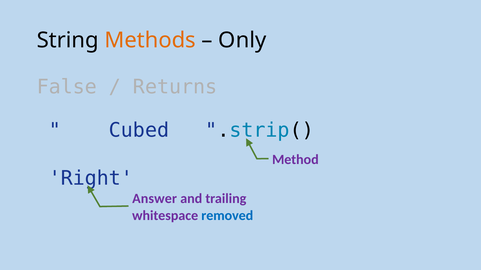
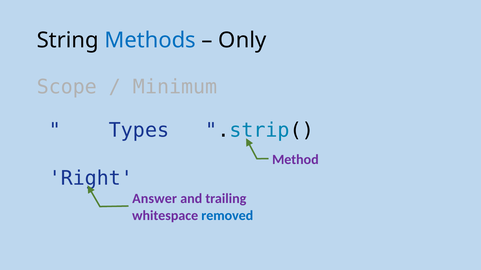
Methods colour: orange -> blue
False: False -> Scope
Returns: Returns -> Minimum
Cubed: Cubed -> Types
